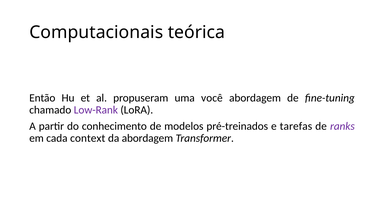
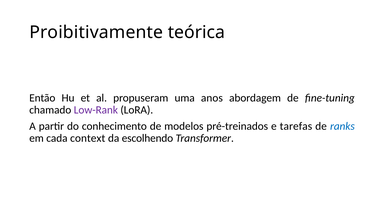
Computacionais: Computacionais -> Proibitivamente
você: você -> anos
ranks colour: purple -> blue
da abordagem: abordagem -> escolhendo
